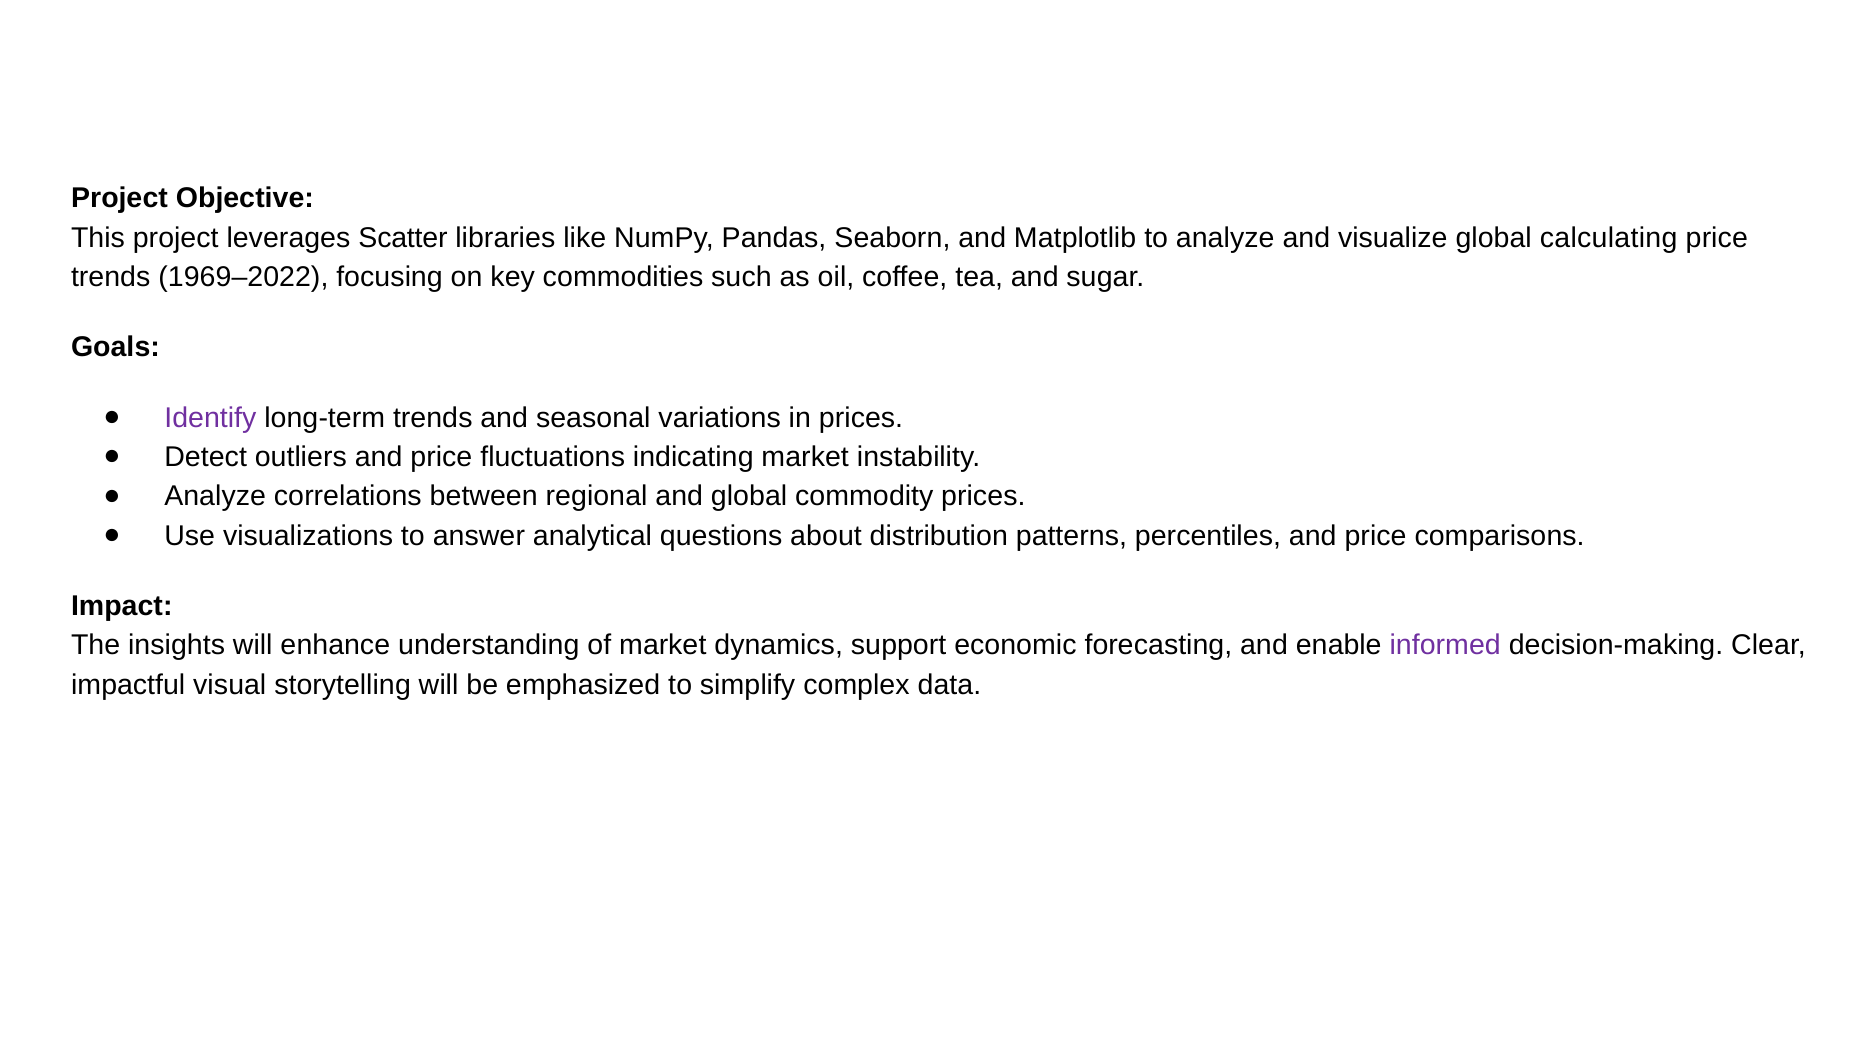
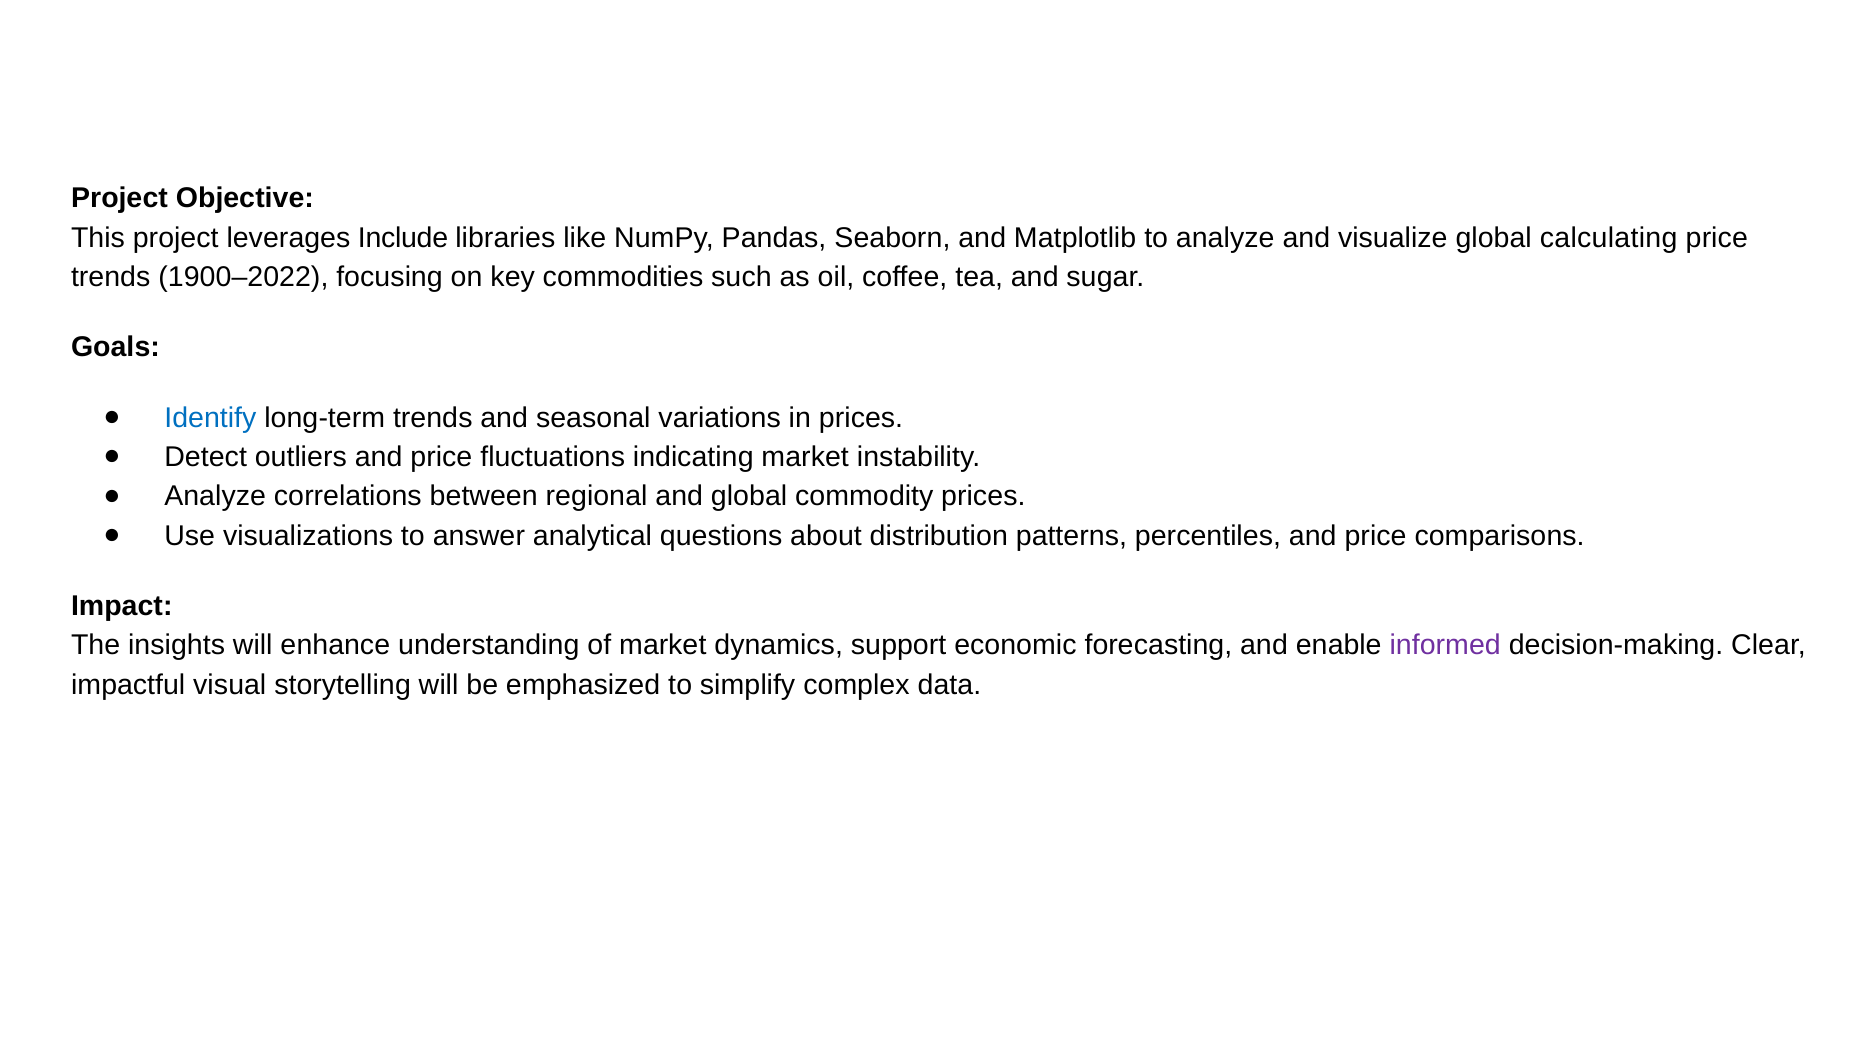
Scatter: Scatter -> Include
1969–2022: 1969–2022 -> 1900–2022
Identify colour: purple -> blue
